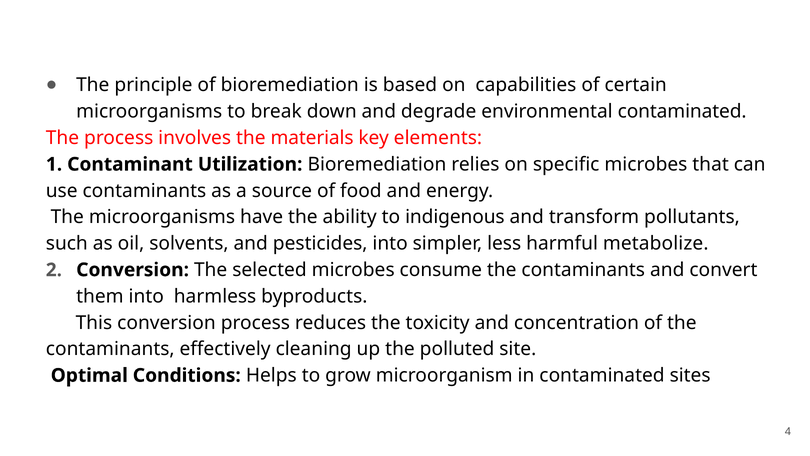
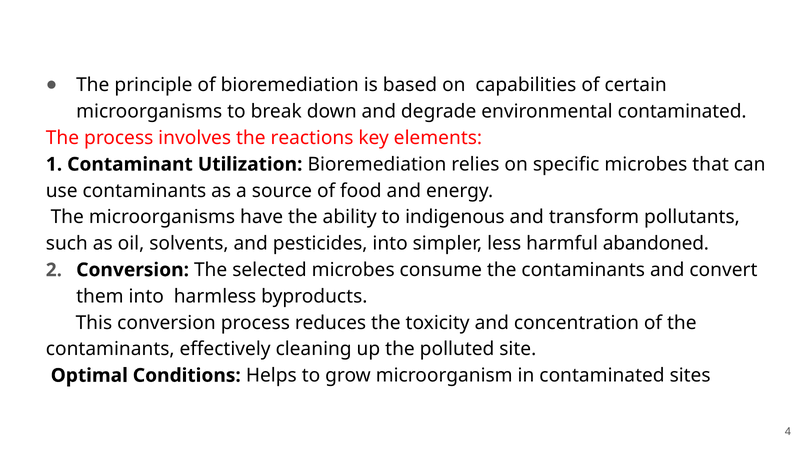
materials: materials -> reactions
metabolize: metabolize -> abandoned
